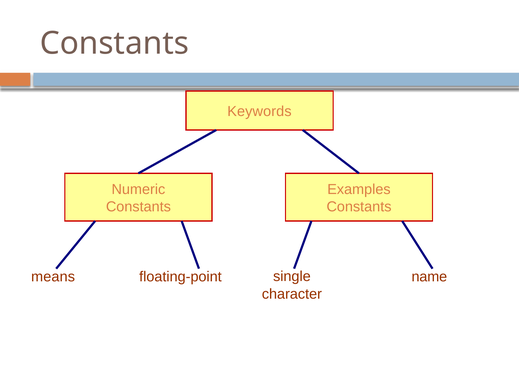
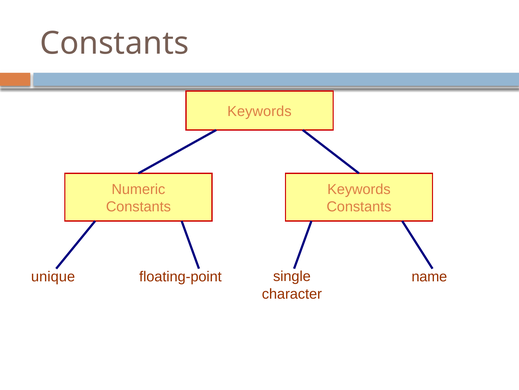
Examples at (359, 189): Examples -> Keywords
means: means -> unique
